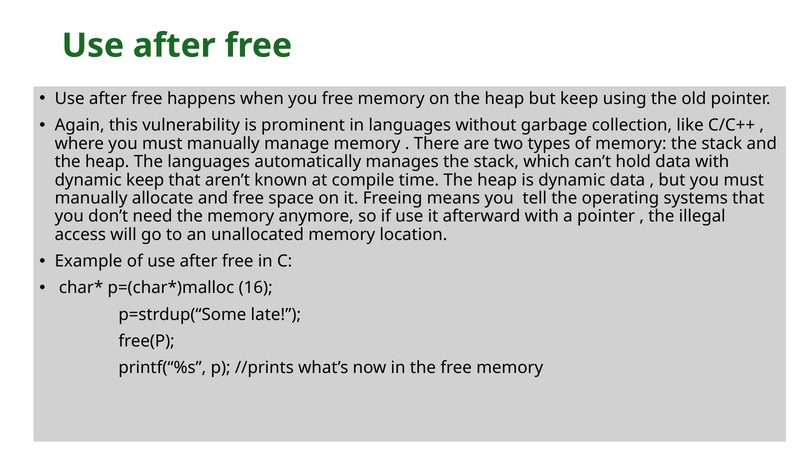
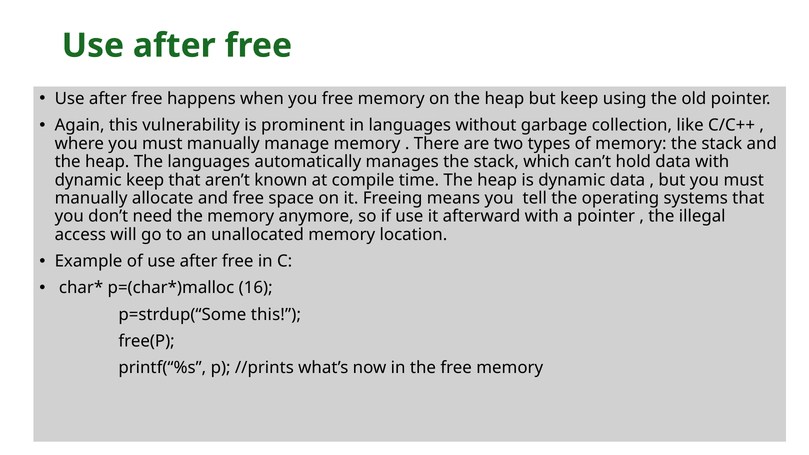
p=strdup(“Some late: late -> this
